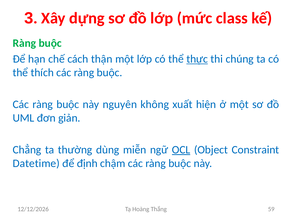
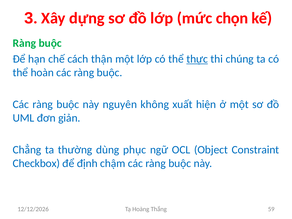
class: class -> chọn
thích: thích -> hoàn
miễn: miễn -> phục
OCL underline: present -> none
Datetime: Datetime -> Checkbox
